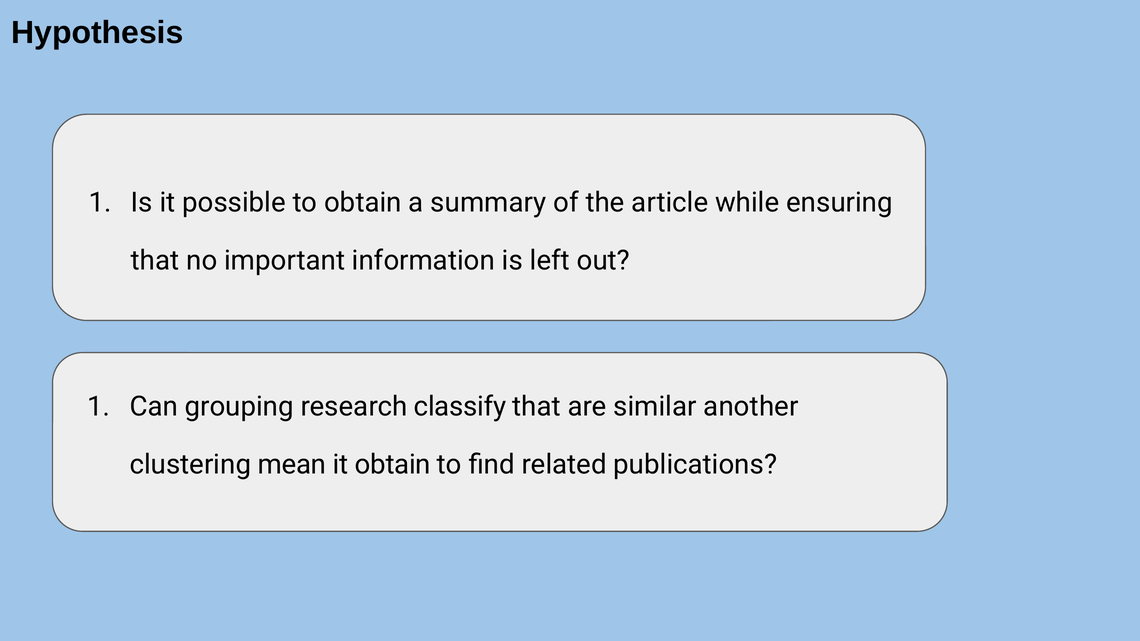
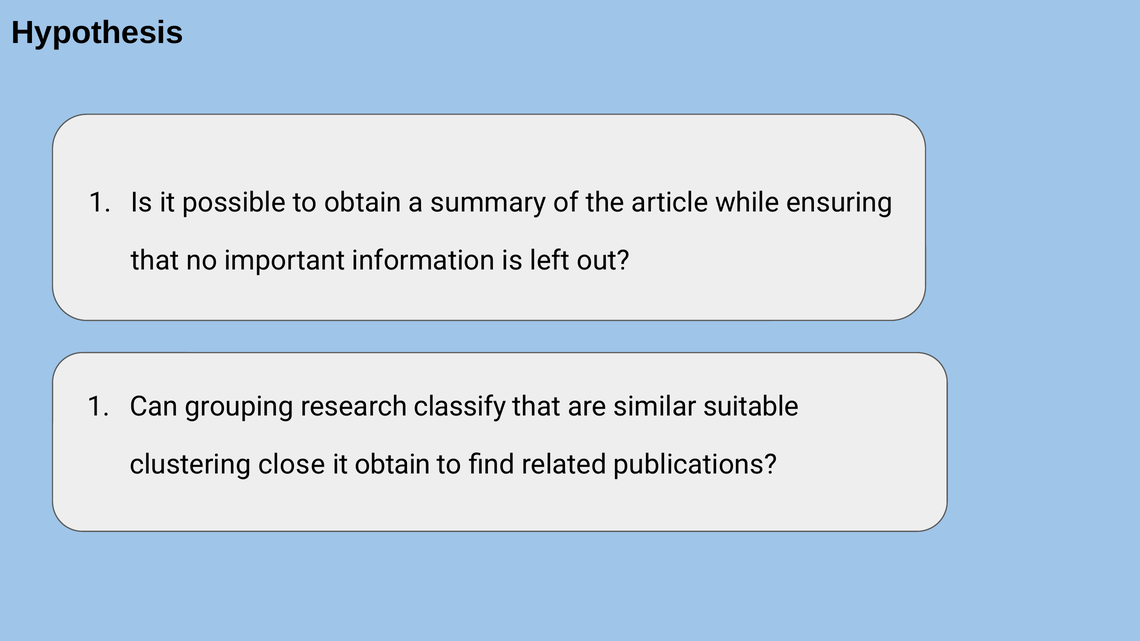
another: another -> suitable
mean: mean -> close
